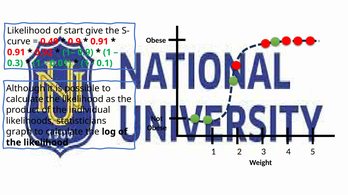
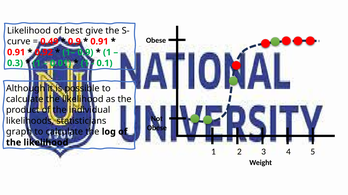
start: start -> best
